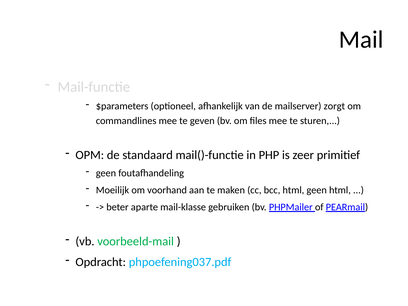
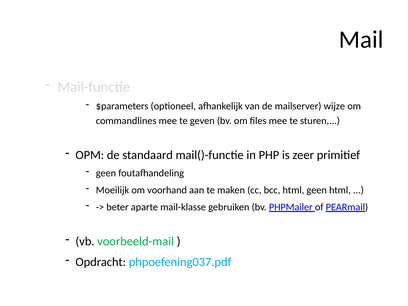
zorgt: zorgt -> wijze
